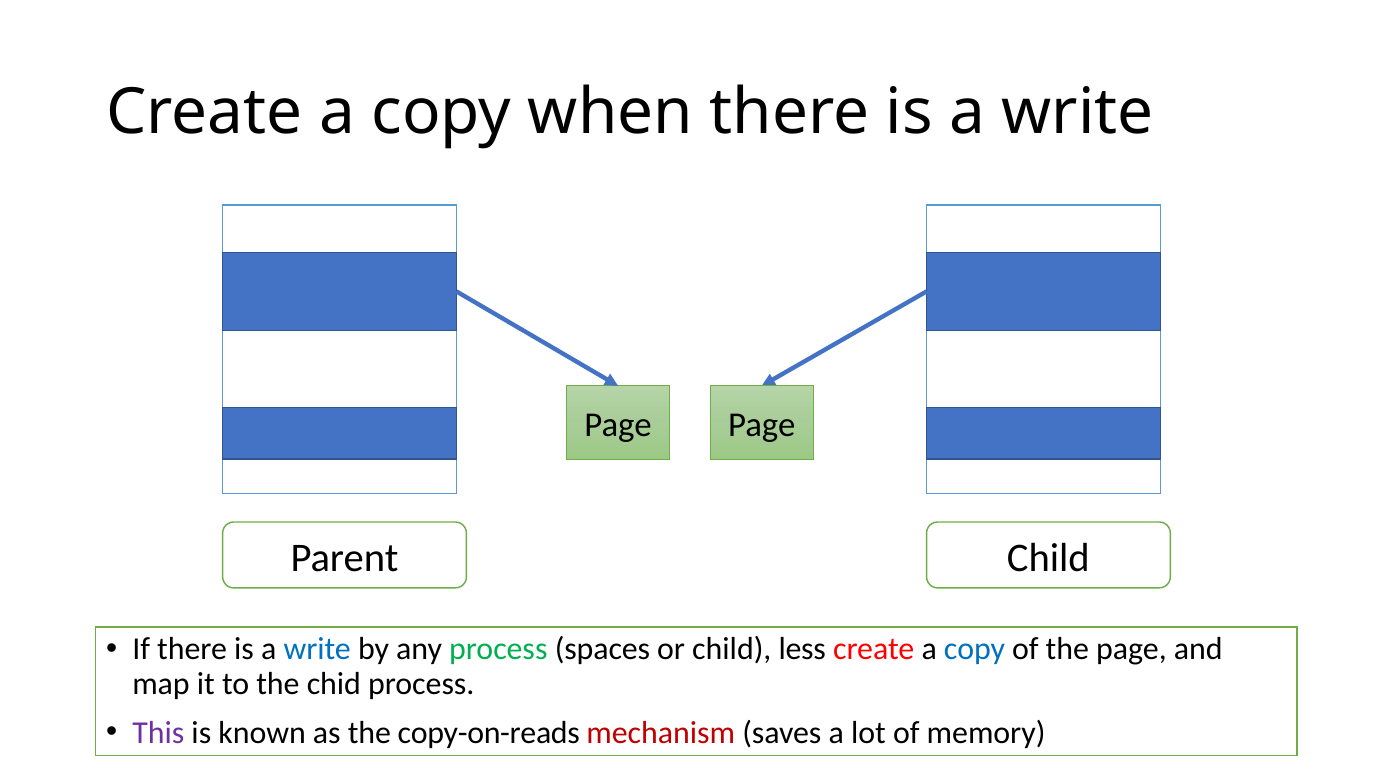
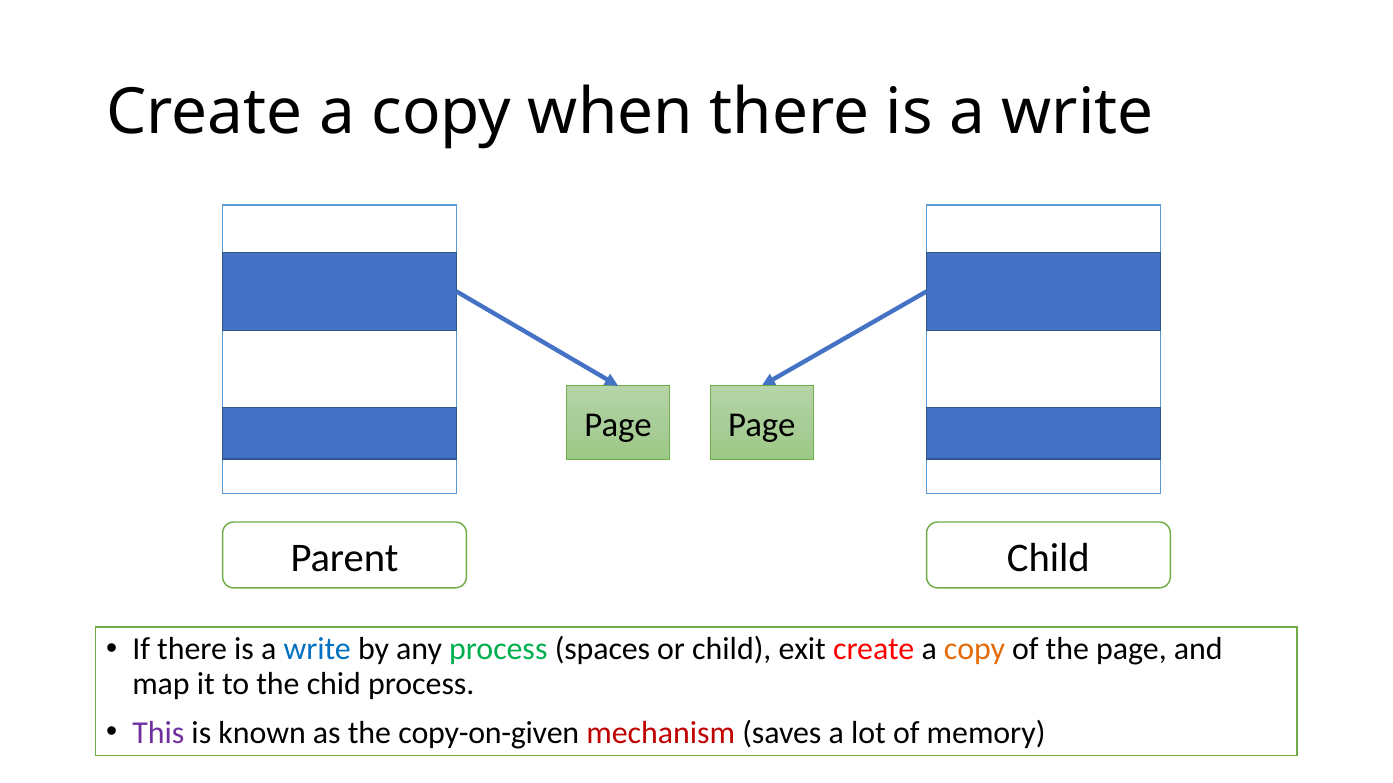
less: less -> exit
copy at (975, 650) colour: blue -> orange
copy-on-reads: copy-on-reads -> copy-on-given
